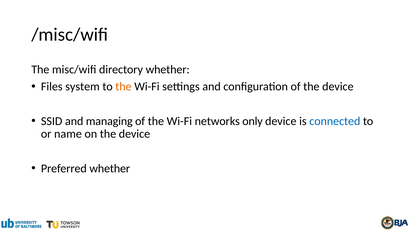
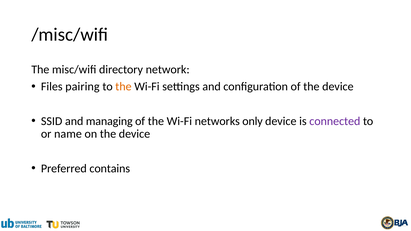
directory whether: whether -> network
system: system -> pairing
connected colour: blue -> purple
Preferred whether: whether -> contains
